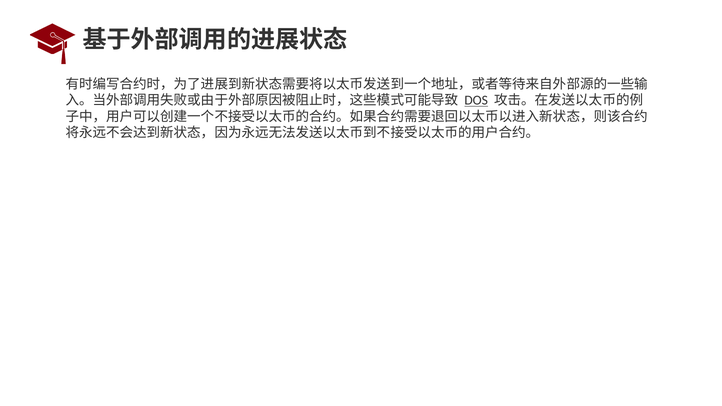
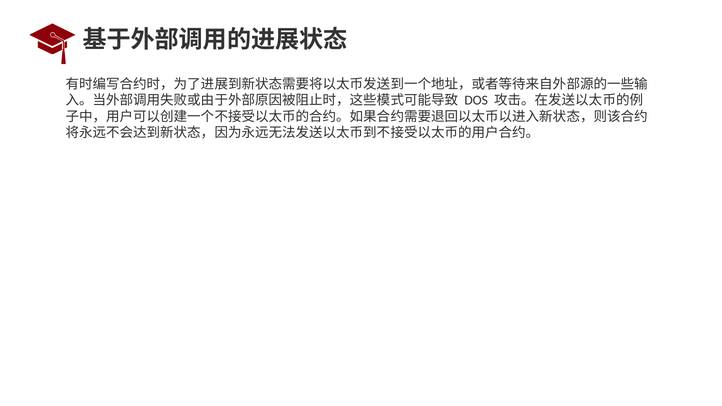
DOS underline: present -> none
